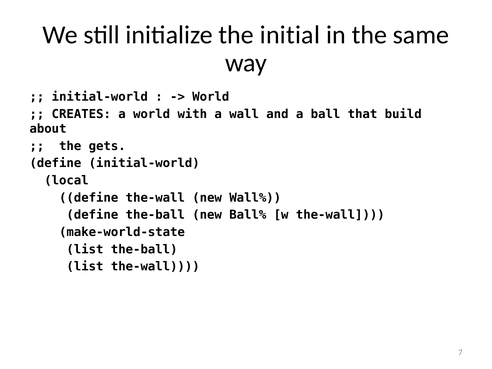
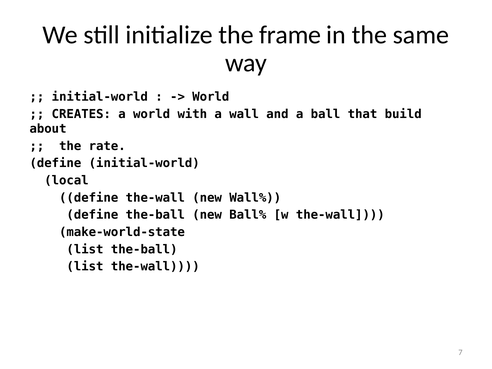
initial: initial -> frame
gets: gets -> rate
